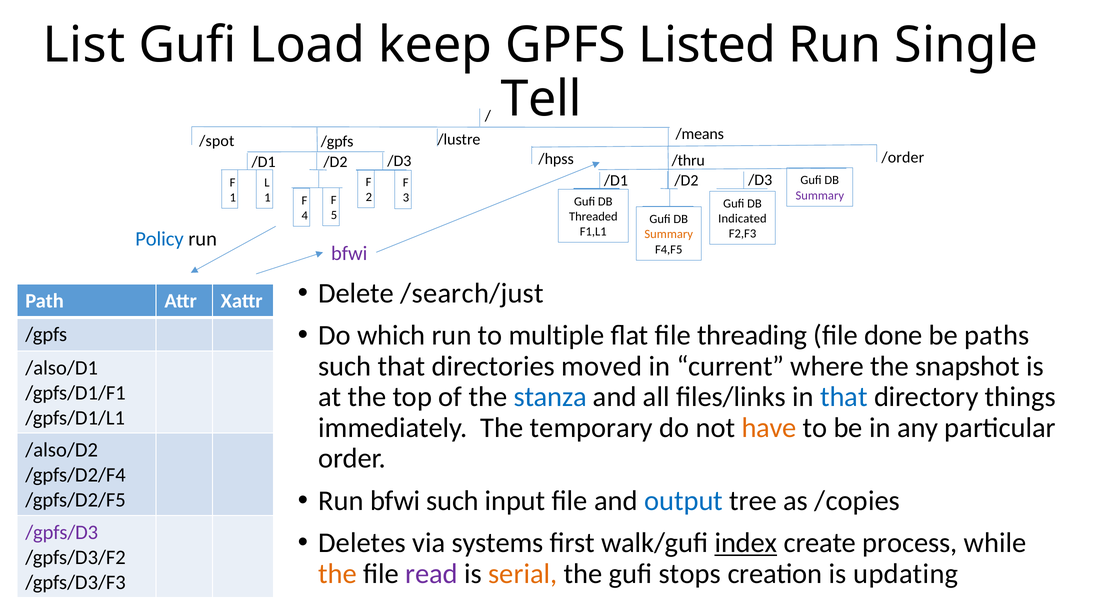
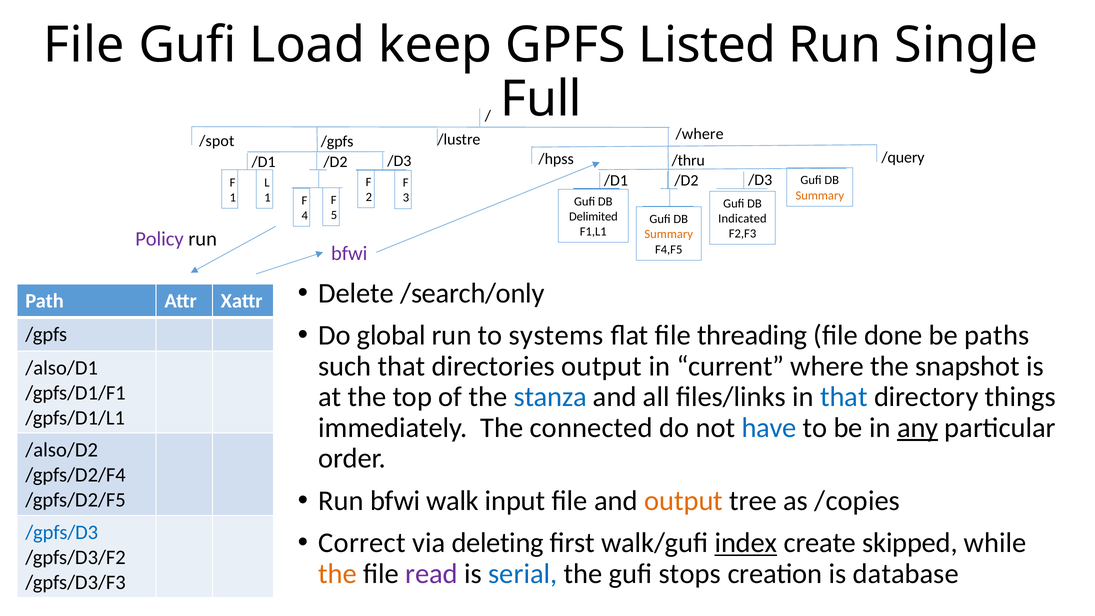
List at (84, 45): List -> File
Tell: Tell -> Full
/means: /means -> /where
/order: /order -> /query
Summary at (820, 195) colour: purple -> orange
Threaded: Threaded -> Delimited
Policy colour: blue -> purple
/search/just: /search/just -> /search/only
which: which -> global
multiple: multiple -> systems
directories moved: moved -> output
temporary: temporary -> connected
have colour: orange -> blue
any underline: none -> present
bfwi such: such -> walk
output at (684, 501) colour: blue -> orange
/gpfs/D3 colour: purple -> blue
Deletes: Deletes -> Correct
systems: systems -> deleting
process: process -> skipped
serial colour: orange -> blue
updating: updating -> database
